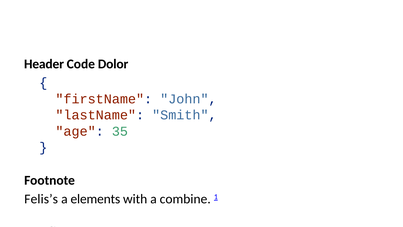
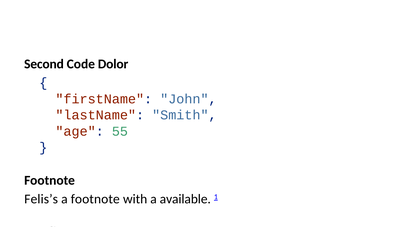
Header: Header -> Second
35: 35 -> 55
a elements: elements -> footnote
a combine: combine -> available
